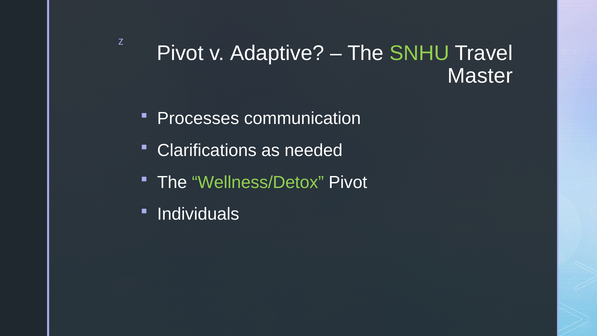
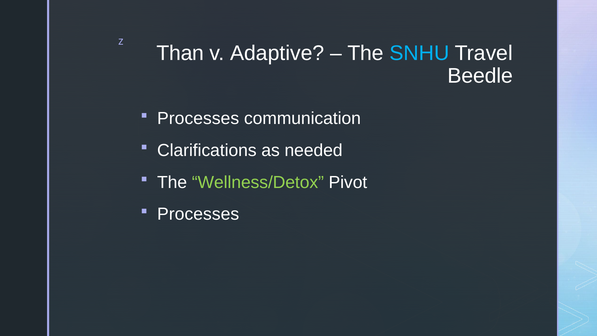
Pivot at (180, 53): Pivot -> Than
SNHU colour: light green -> light blue
Master: Master -> Beedle
Individuals at (198, 214): Individuals -> Processes
